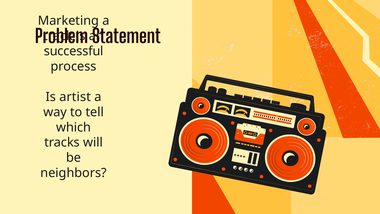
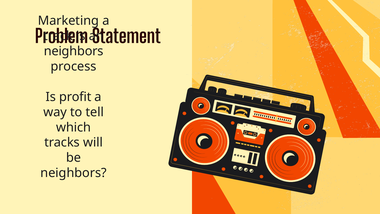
successful at (74, 51): successful -> neighbors
artist: artist -> profit
